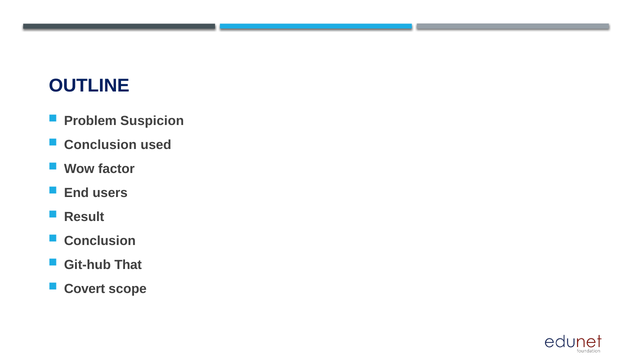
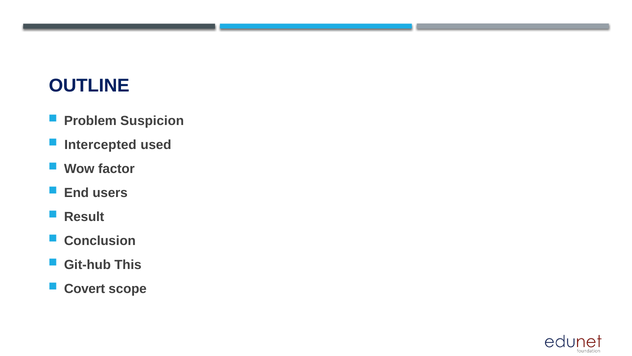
Conclusion at (100, 145): Conclusion -> Intercepted
That: That -> This
